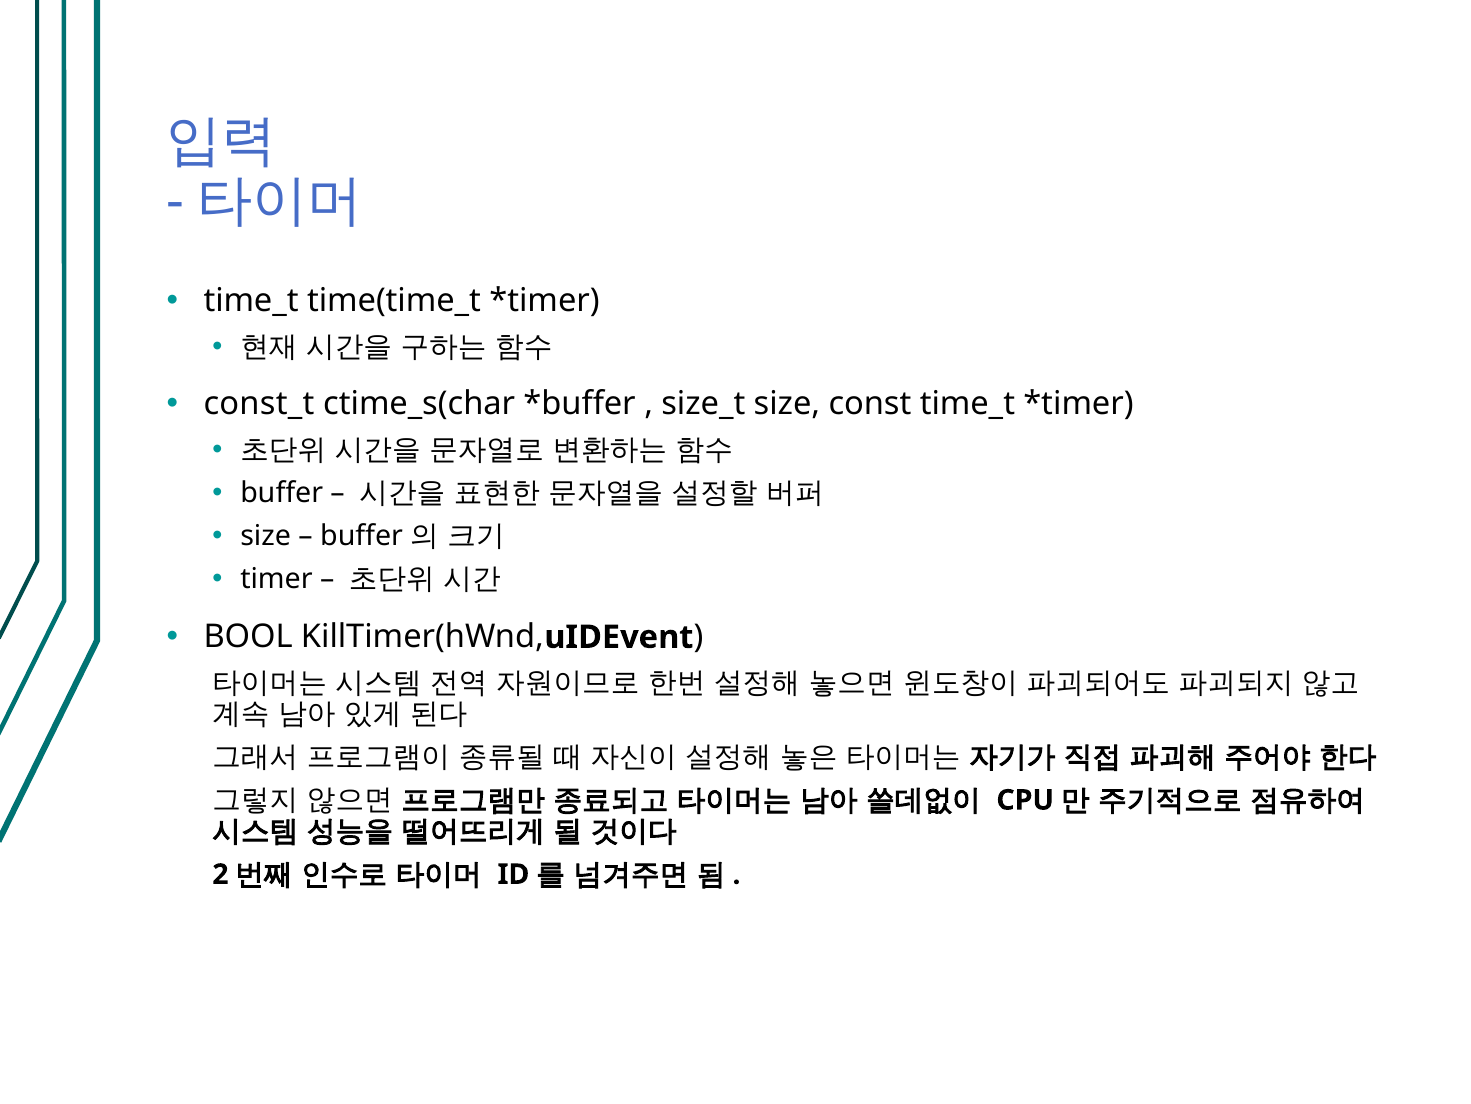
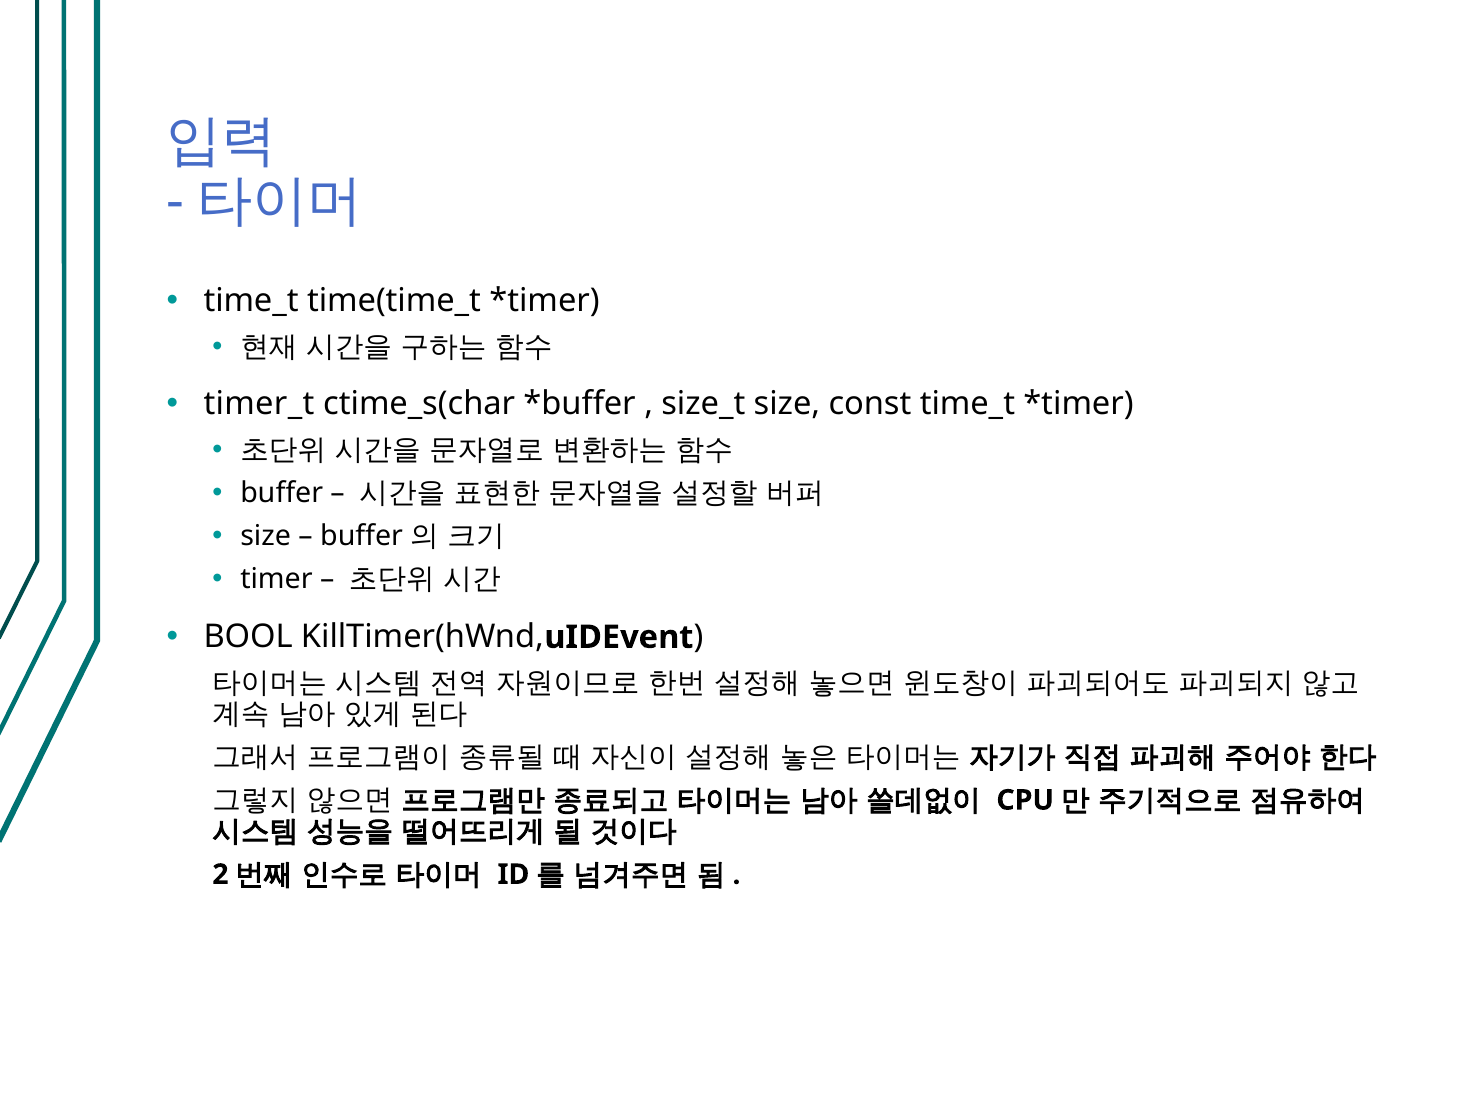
const_t: const_t -> timer_t
